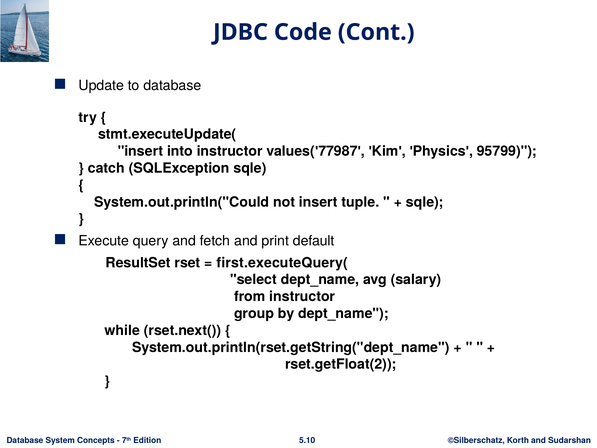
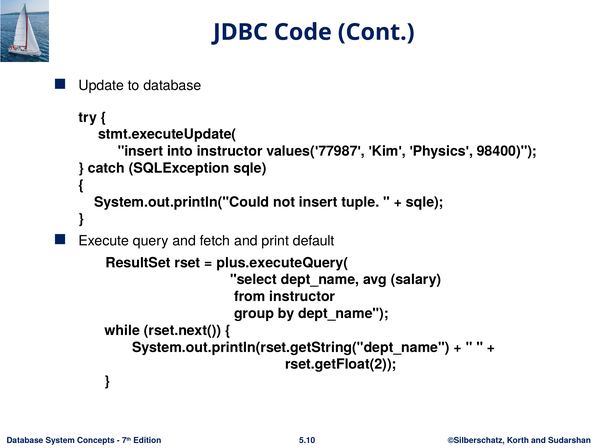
95799: 95799 -> 98400
first.executeQuery(: first.executeQuery( -> plus.executeQuery(
